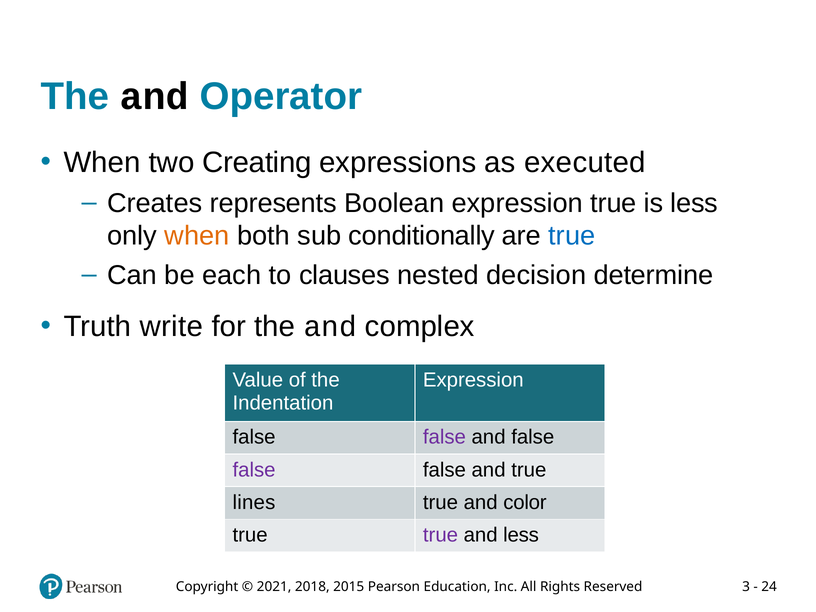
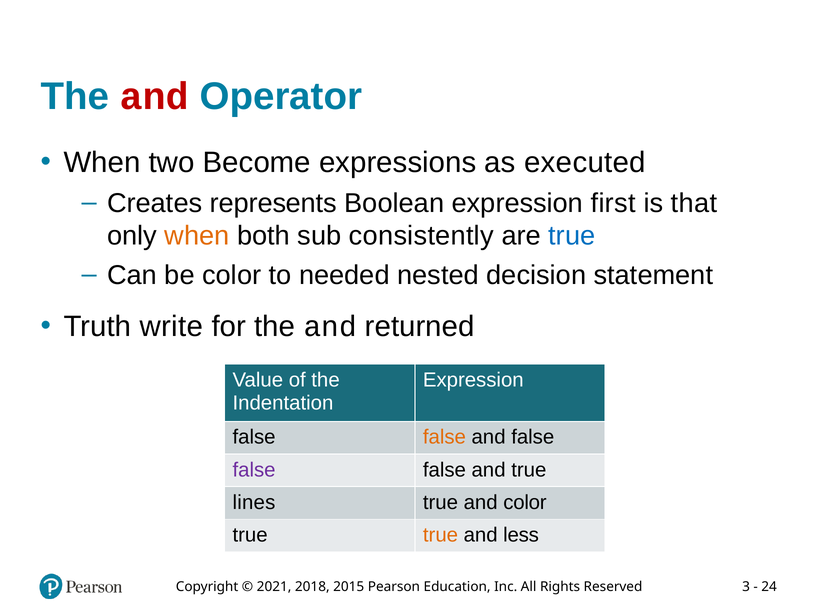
and at (154, 97) colour: black -> red
Creating: Creating -> Become
expression true: true -> first
is less: less -> that
conditionally: conditionally -> consistently
be each: each -> color
clauses: clauses -> needed
determine: determine -> statement
complex: complex -> returned
false at (444, 437) colour: purple -> orange
true at (441, 535) colour: purple -> orange
